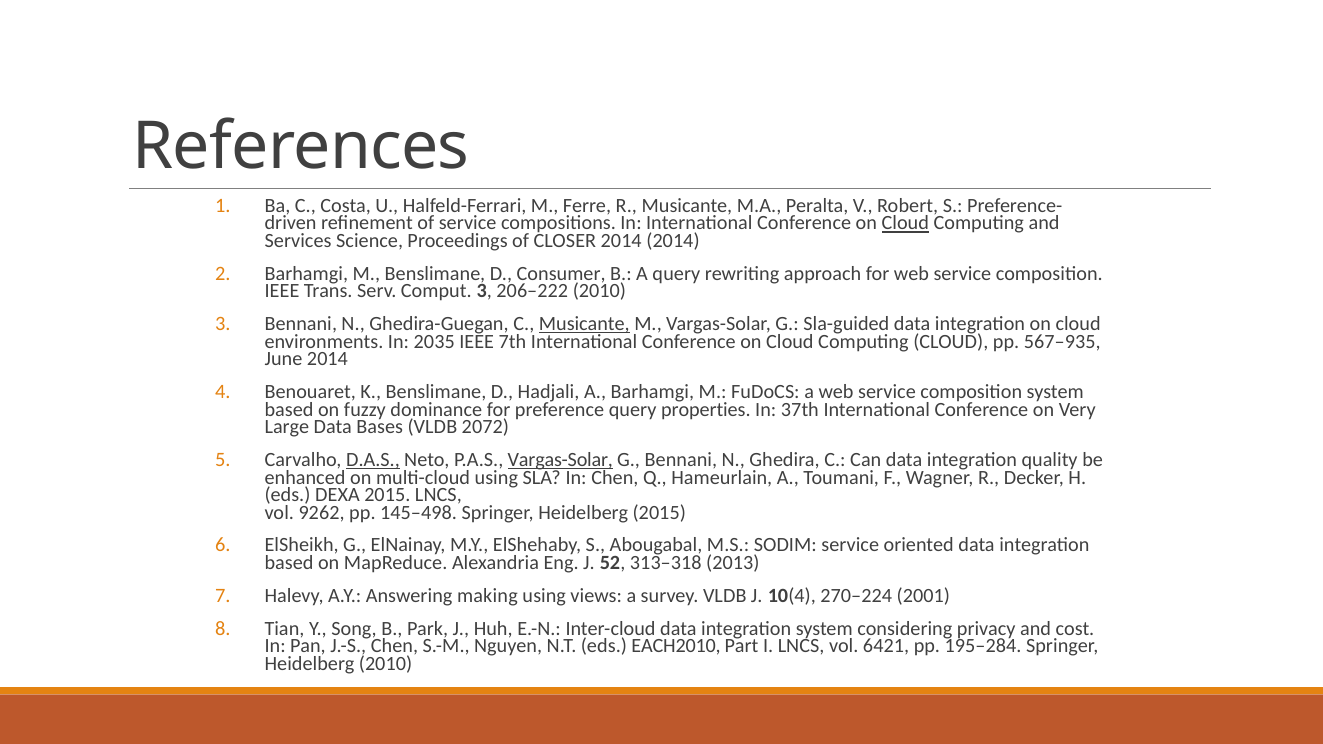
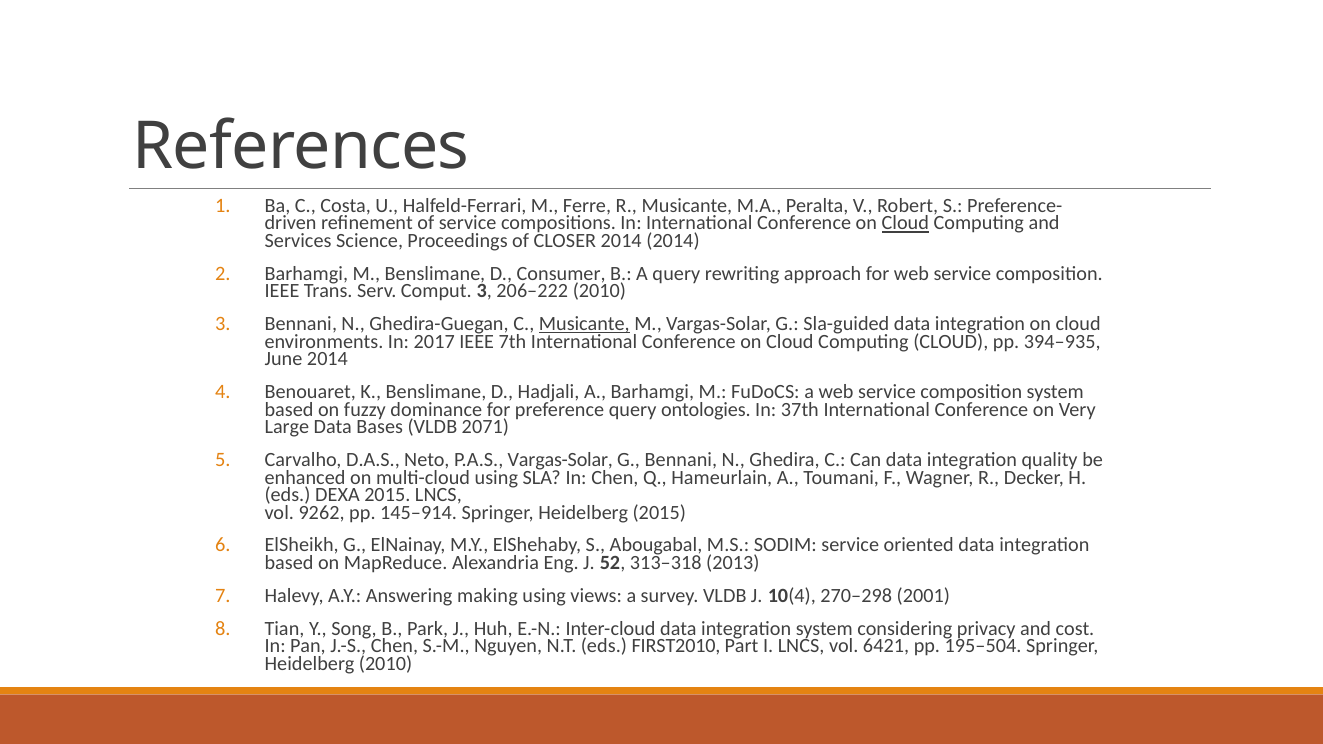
2035: 2035 -> 2017
567–935: 567–935 -> 394–935
properties: properties -> ontologies
2072: 2072 -> 2071
D.A.S underline: present -> none
Vargas-Solar at (560, 460) underline: present -> none
145–498: 145–498 -> 145–914
270–224: 270–224 -> 270–298
EACH2010: EACH2010 -> FIRST2010
195–284: 195–284 -> 195–504
